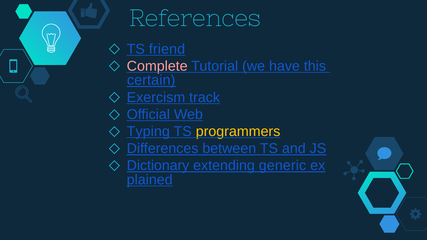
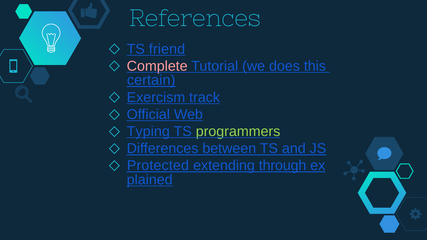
have: have -> does
programmers colour: yellow -> light green
Dictionary: Dictionary -> Protected
generic: generic -> through
